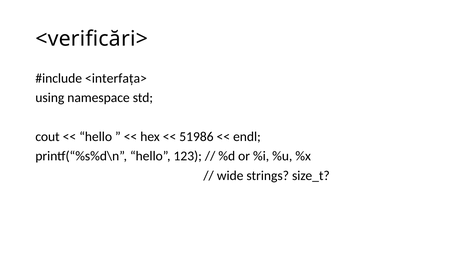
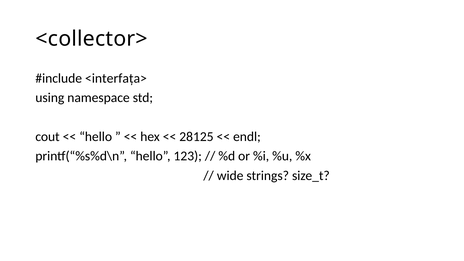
<verificări>: <verificări> -> <collector>
51986: 51986 -> 28125
